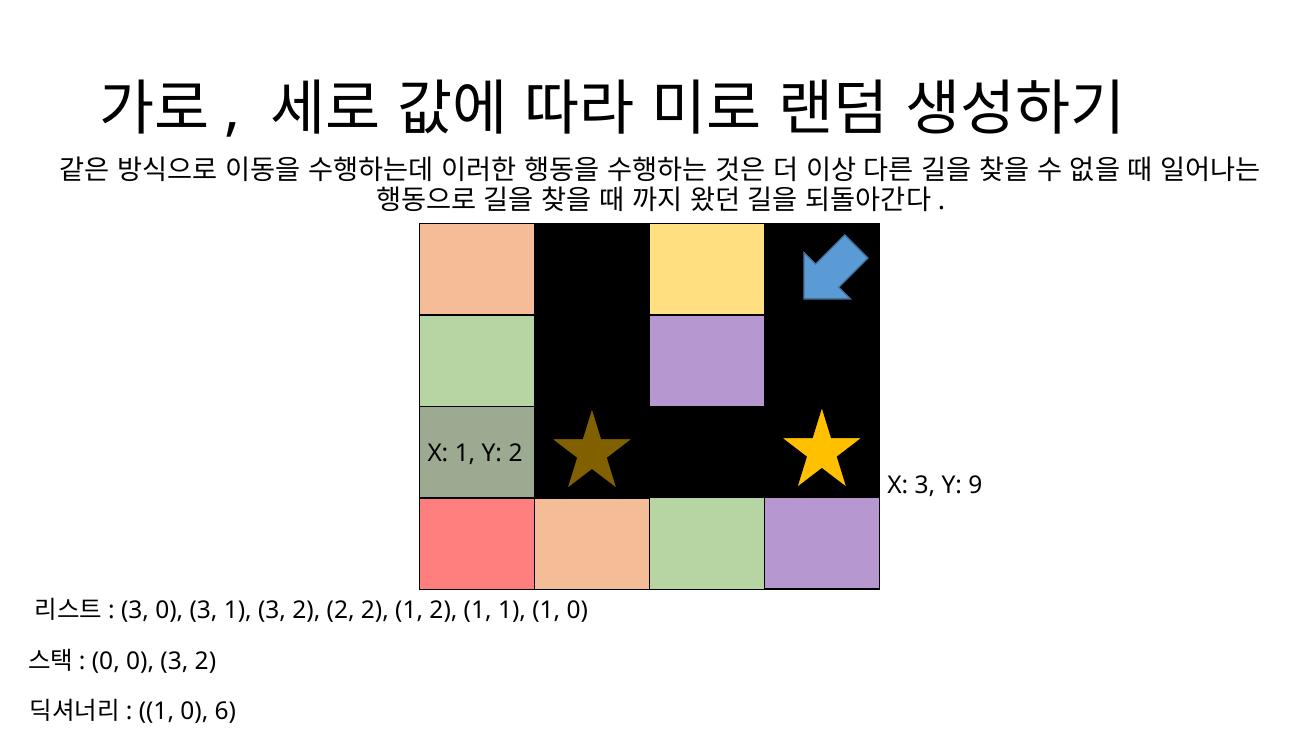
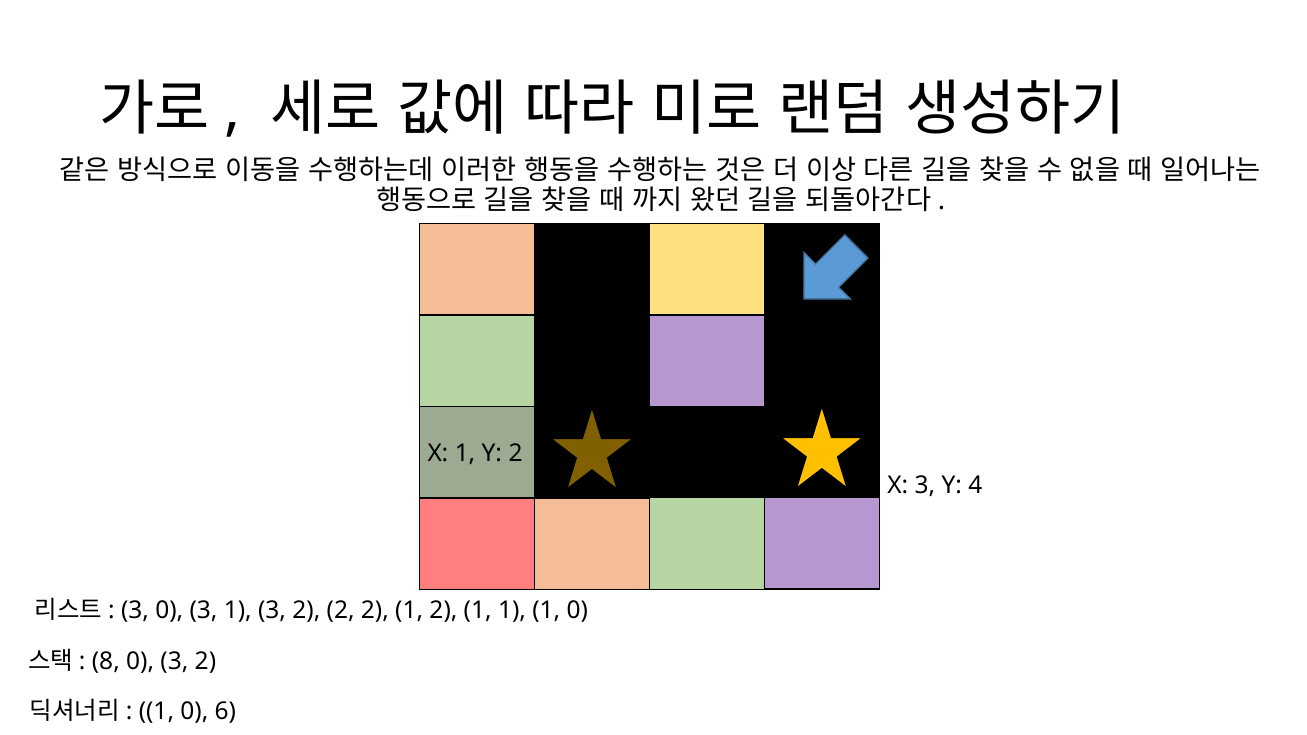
9: 9 -> 4
0 at (106, 661): 0 -> 8
